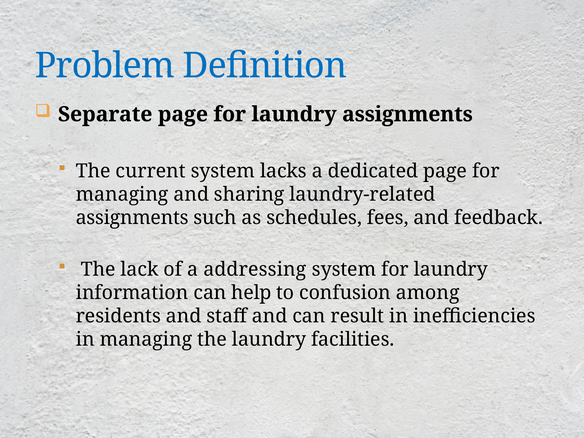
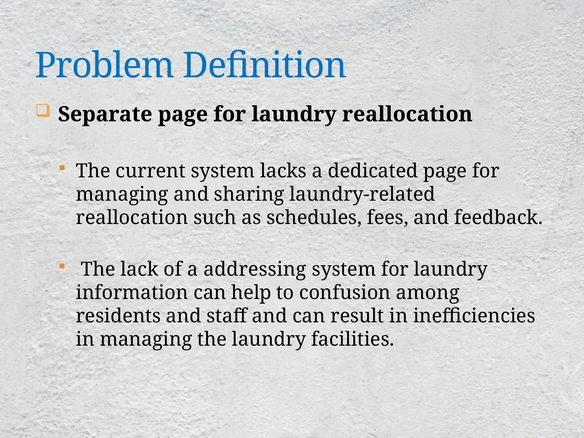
laundry assignments: assignments -> reallocation
assignments at (132, 218): assignments -> reallocation
